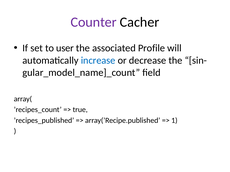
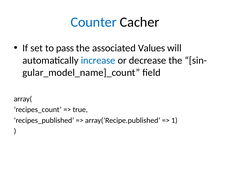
Counter colour: purple -> blue
user: user -> pass
Profile: Profile -> Values
